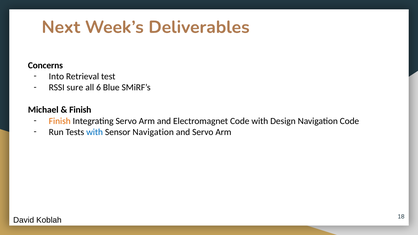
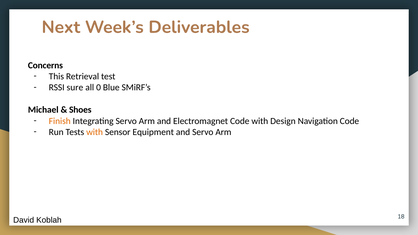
Into: Into -> This
6: 6 -> 0
Finish at (80, 110): Finish -> Shoes
with at (95, 132) colour: blue -> orange
Sensor Navigation: Navigation -> Equipment
